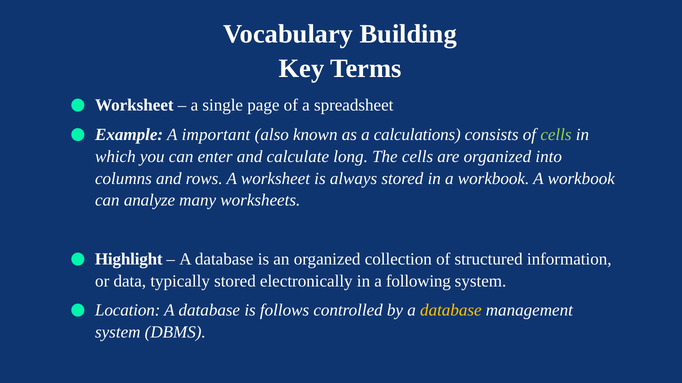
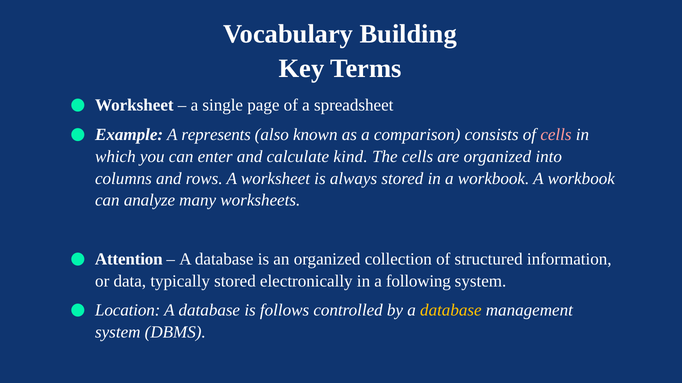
important: important -> represents
calculations: calculations -> comparison
cells at (556, 135) colour: light green -> pink
long: long -> kind
Highlight: Highlight -> Attention
